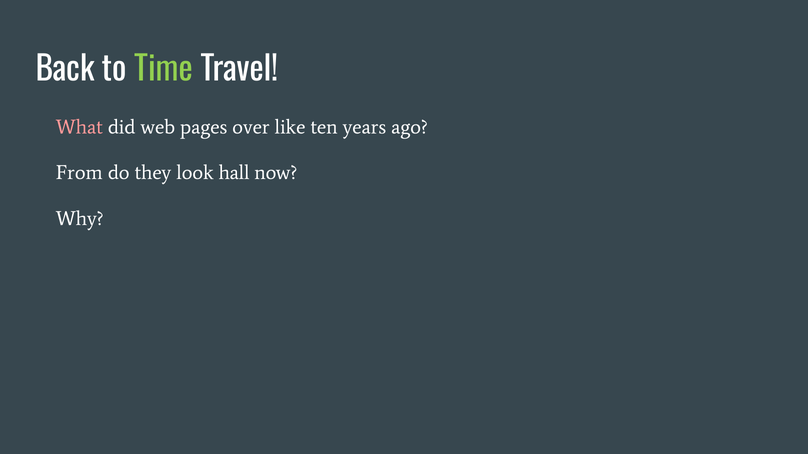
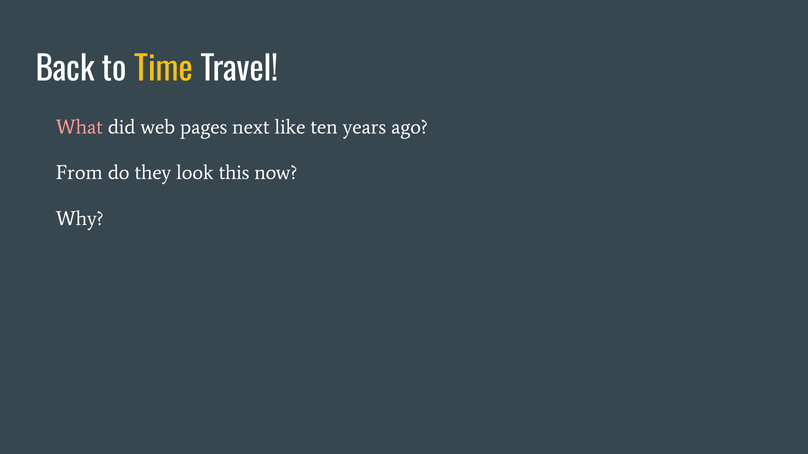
Time colour: light green -> yellow
over: over -> next
hall: hall -> this
